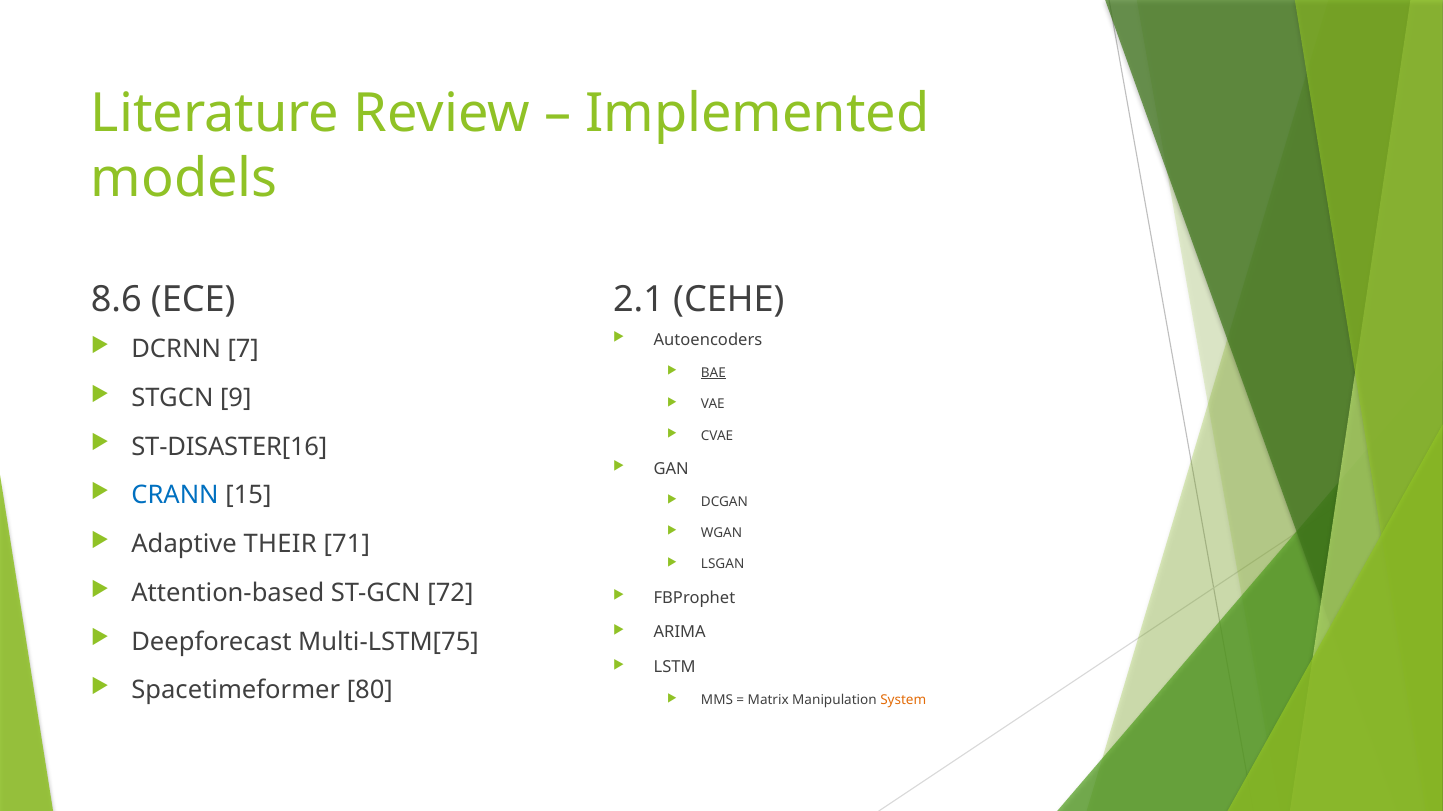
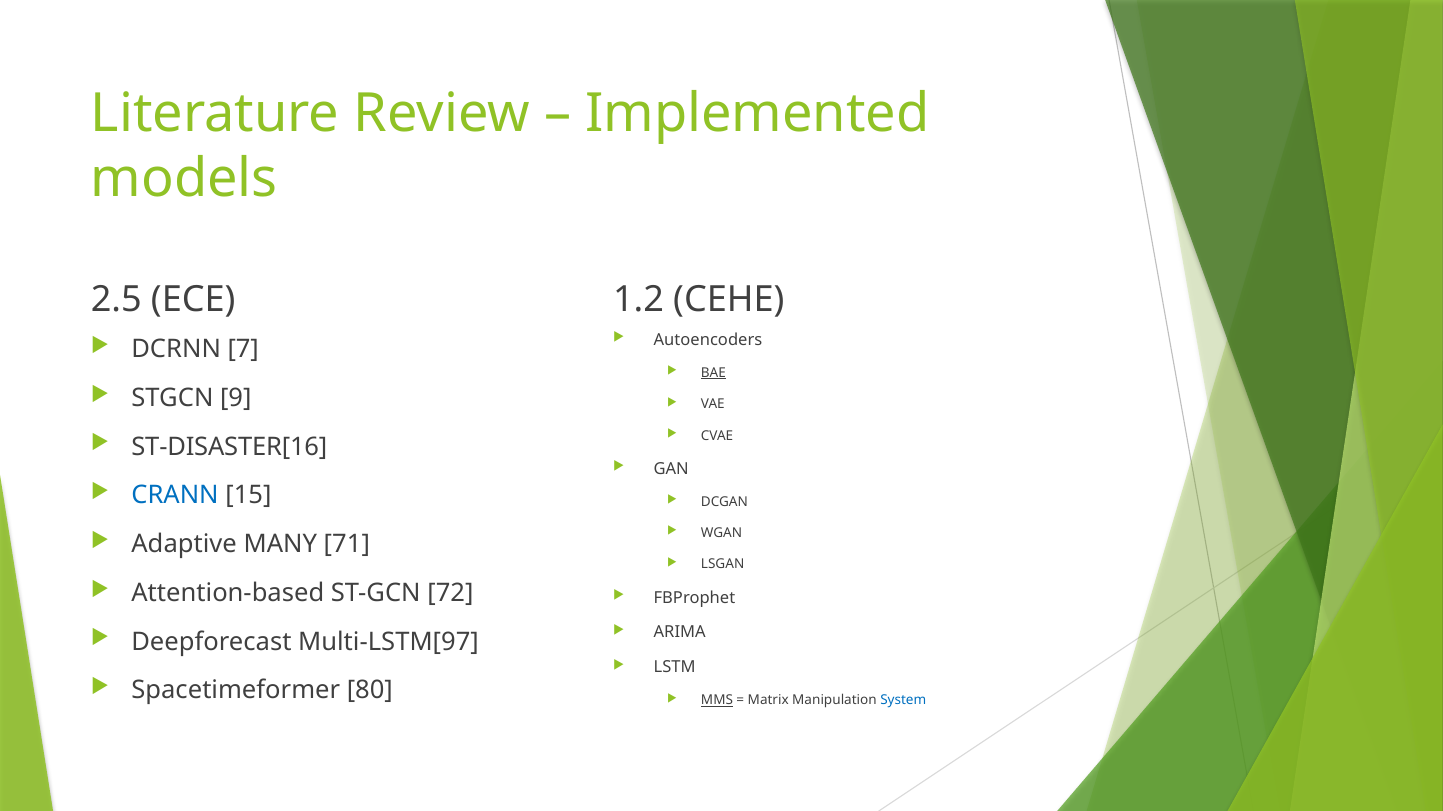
8.6: 8.6 -> 2.5
2.1: 2.1 -> 1.2
THEIR: THEIR -> MANY
Multi-LSTM[75: Multi-LSTM[75 -> Multi-LSTM[97
MMS underline: none -> present
System colour: orange -> blue
